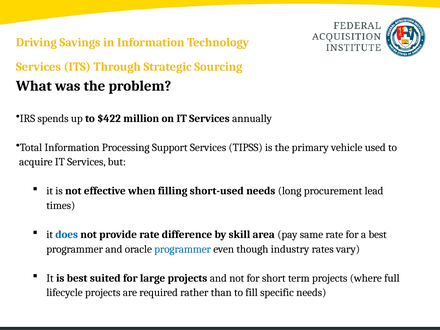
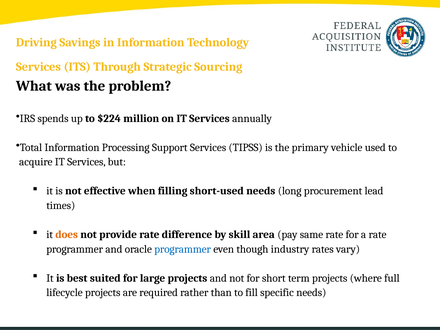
$422: $422 -> $224
does colour: blue -> orange
a best: best -> rate
